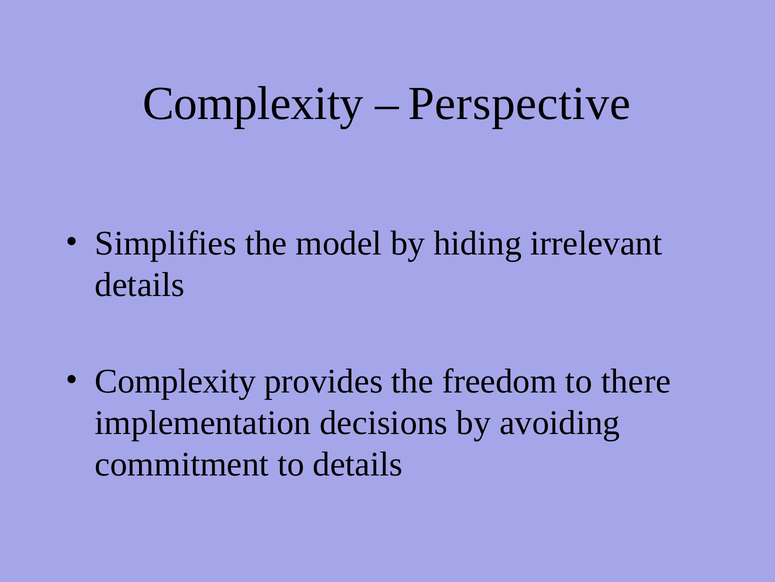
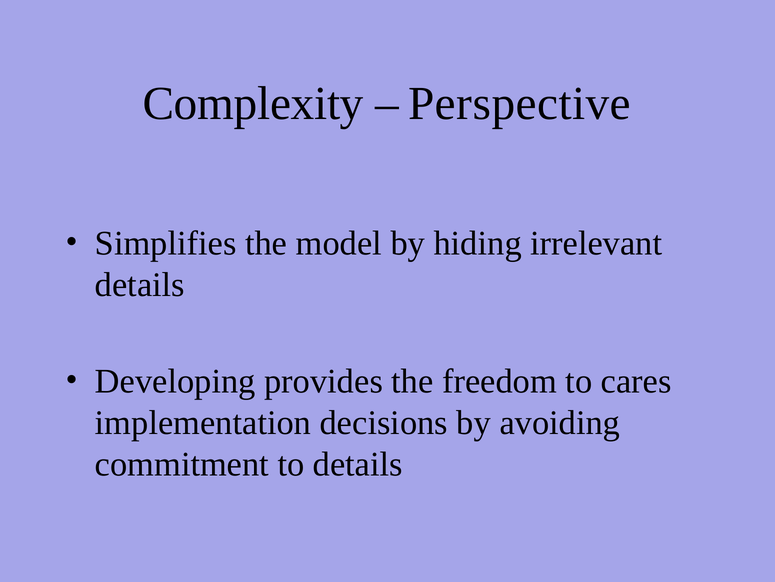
Complexity at (175, 381): Complexity -> Developing
there: there -> cares
